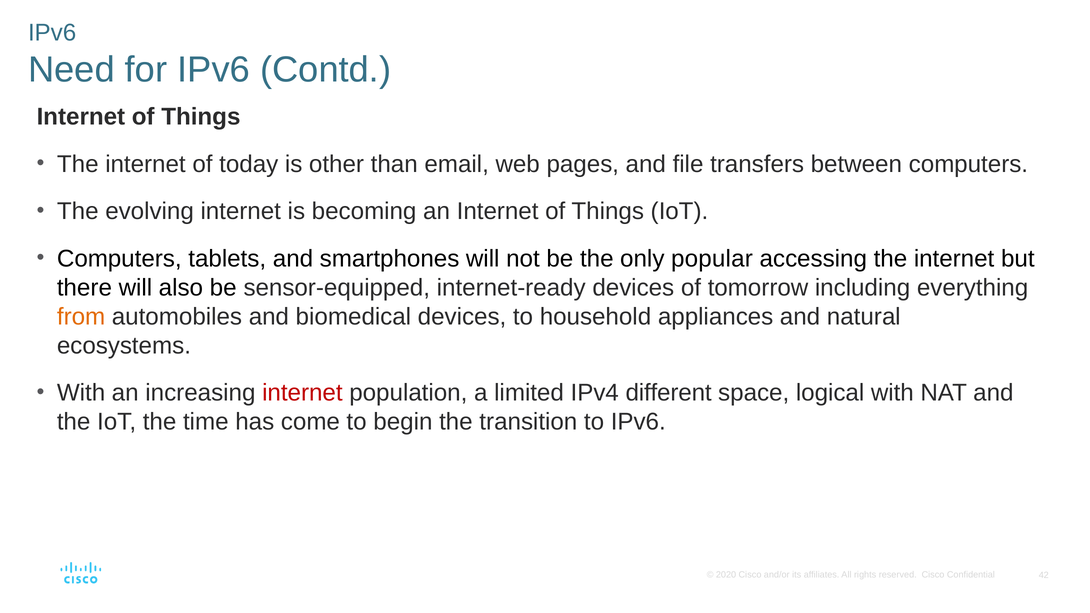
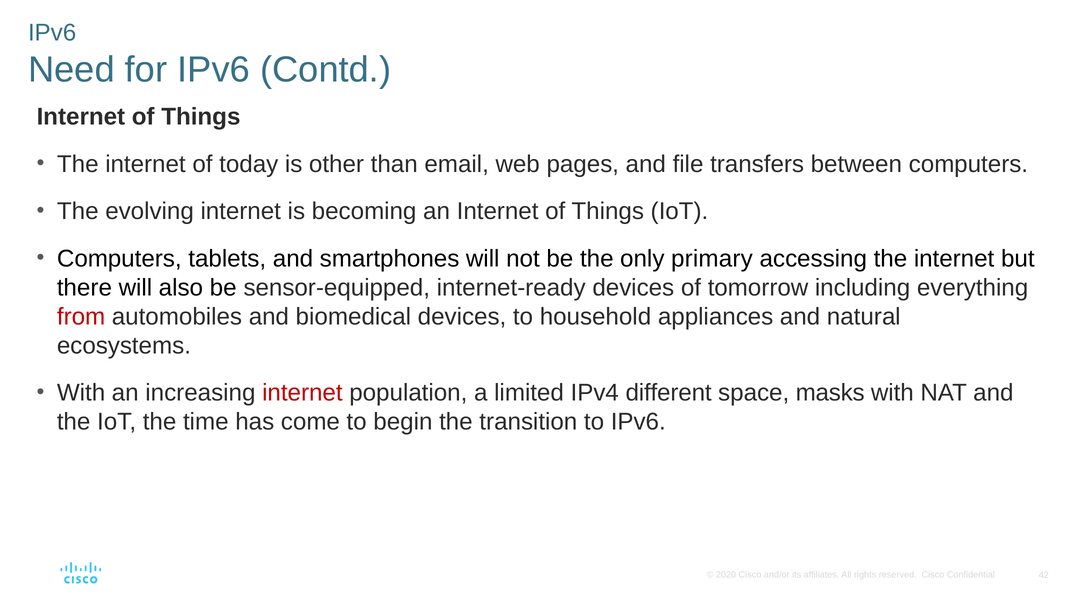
popular: popular -> primary
from colour: orange -> red
logical: logical -> masks
